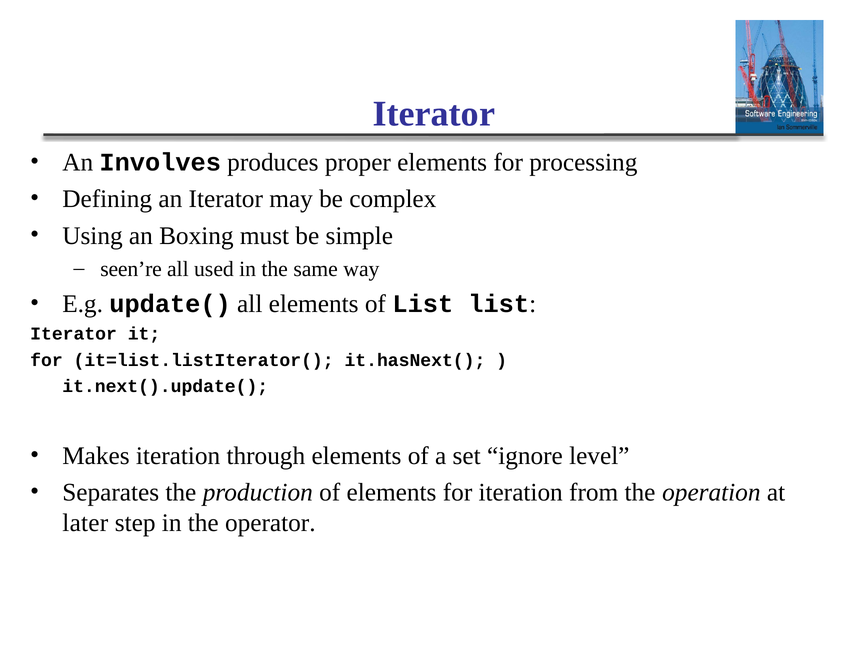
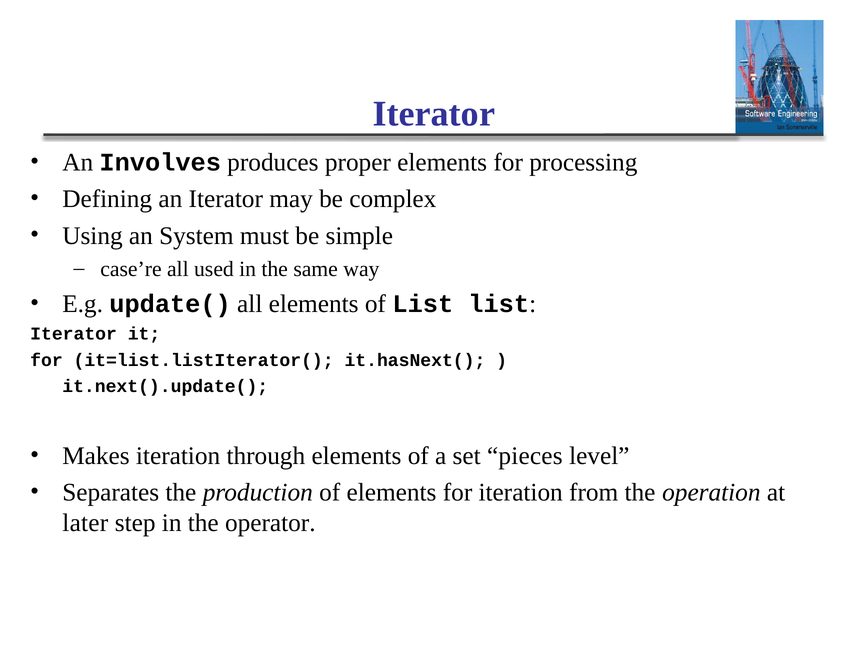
Boxing: Boxing -> System
seen’re: seen’re -> case’re
ignore: ignore -> pieces
